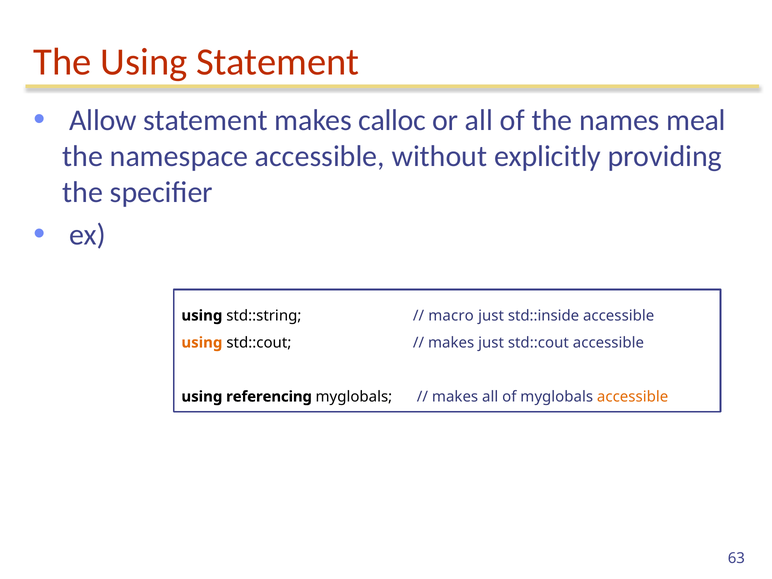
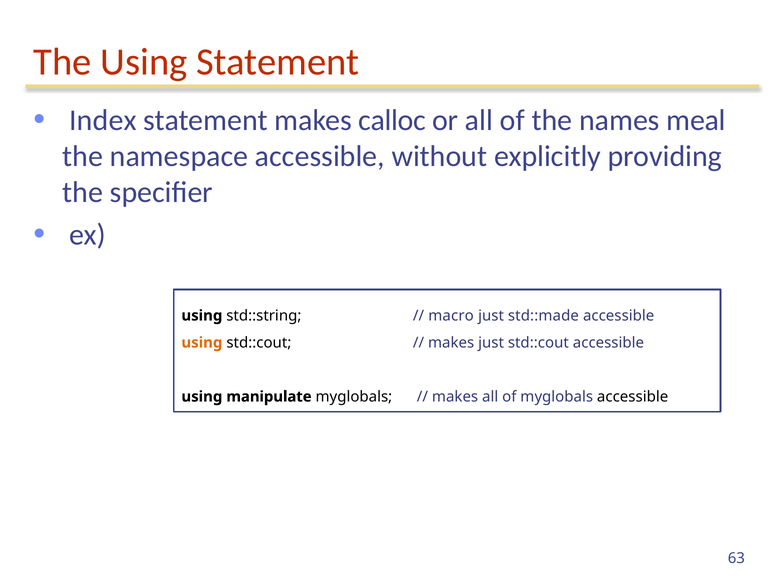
Allow: Allow -> Index
std::inside: std::inside -> std::made
referencing: referencing -> manipulate
accessible at (633, 397) colour: orange -> black
